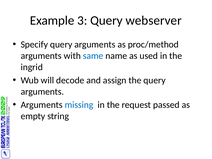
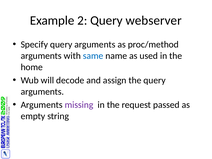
3: 3 -> 2
ingrid: ingrid -> home
missing colour: blue -> purple
